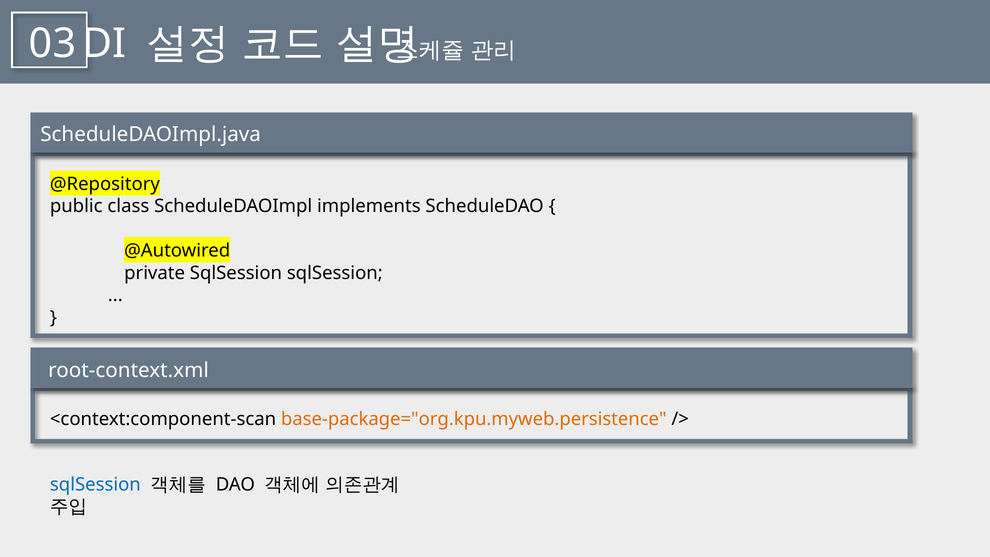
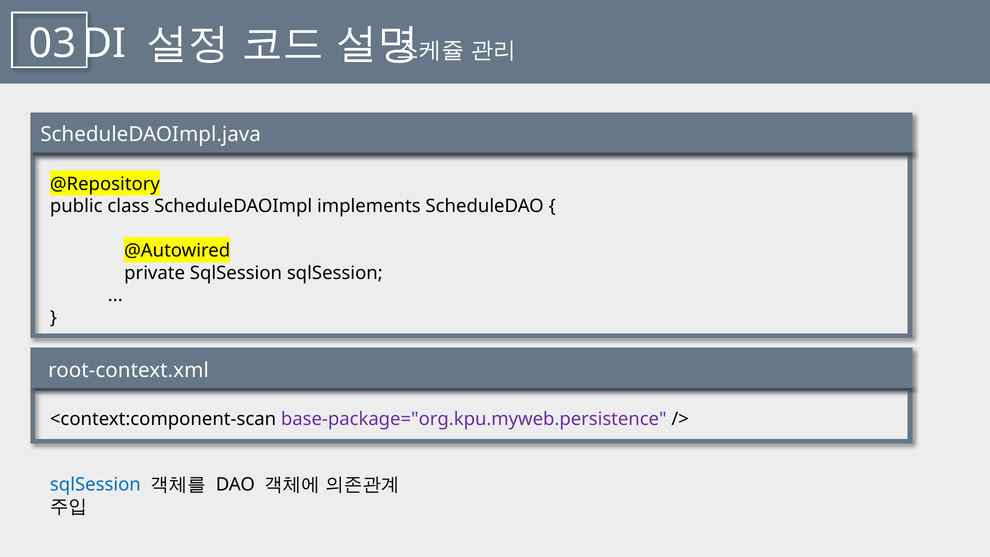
base-package="org.kpu.myweb.persistence colour: orange -> purple
